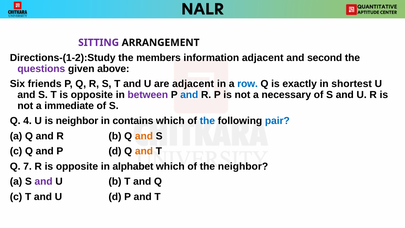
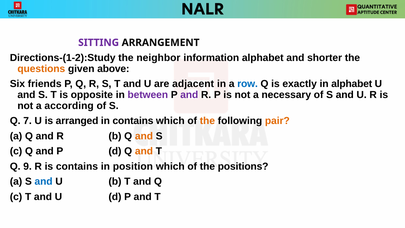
members: members -> neighbor
information adjacent: adjacent -> alphabet
second: second -> shorter
questions colour: purple -> orange
in shortest: shortest -> alphabet
and at (189, 95) colour: blue -> purple
immediate: immediate -> according
4: 4 -> 7
is neighbor: neighbor -> arranged
the at (207, 121) colour: blue -> orange
pair colour: blue -> orange
7: 7 -> 9
R is opposite: opposite -> contains
alphabet: alphabet -> position
the neighbor: neighbor -> positions
and at (44, 181) colour: purple -> blue
